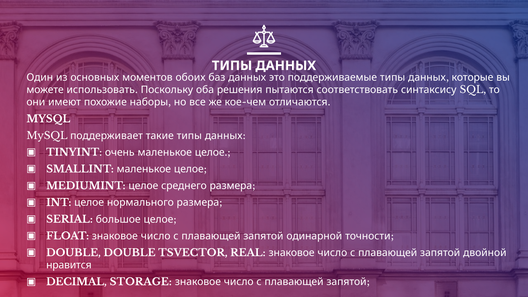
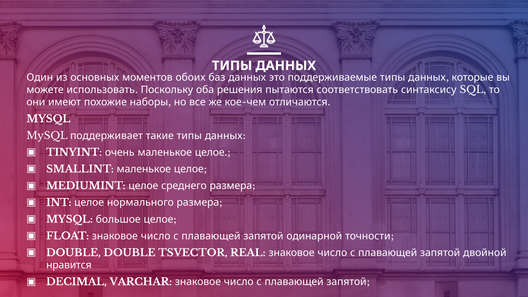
SERIAL at (70, 219): SERIAL -> MYSQL
STORAGE: STORAGE -> VARCHAR
